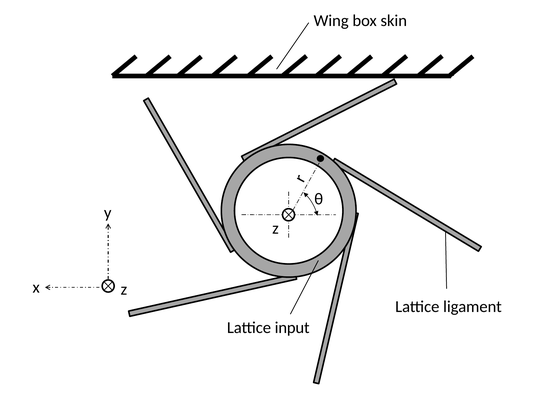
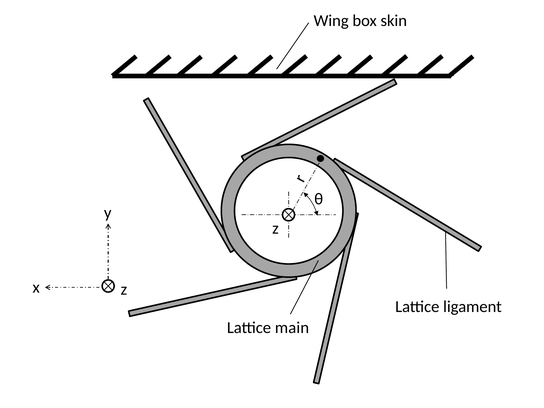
input: input -> main
